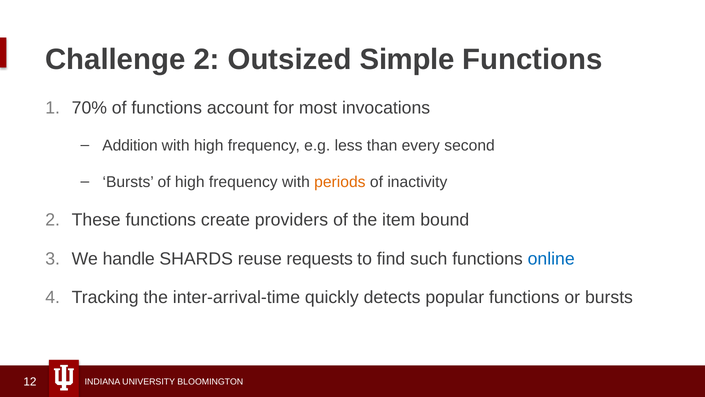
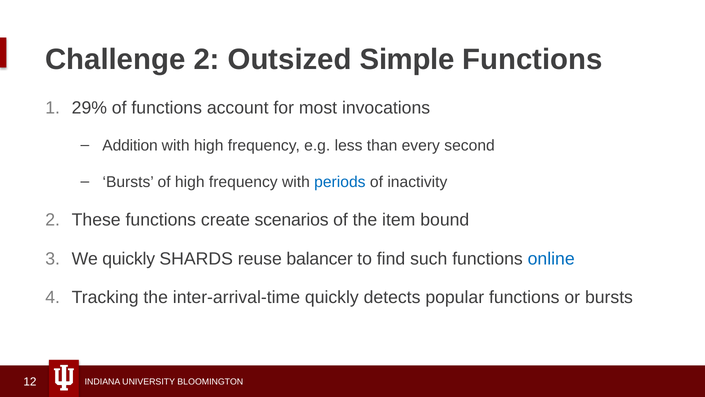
70%: 70% -> 29%
periods colour: orange -> blue
providers: providers -> scenarios
We handle: handle -> quickly
requests: requests -> balancer
